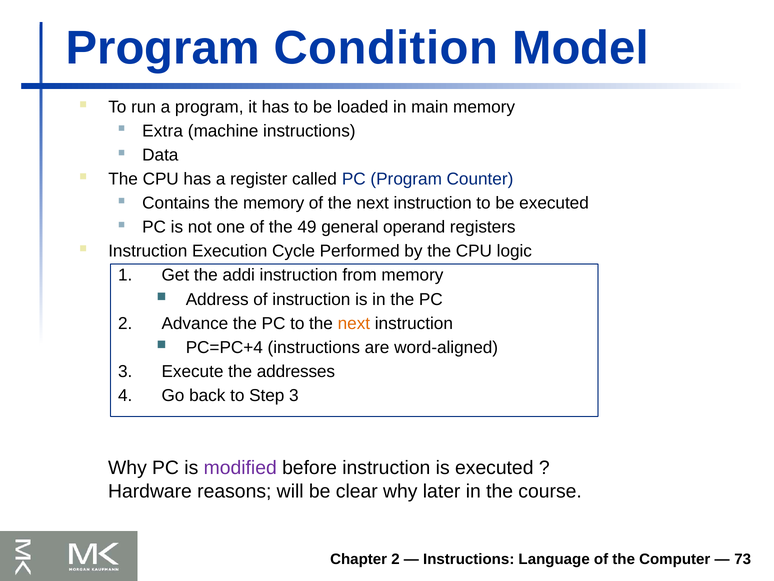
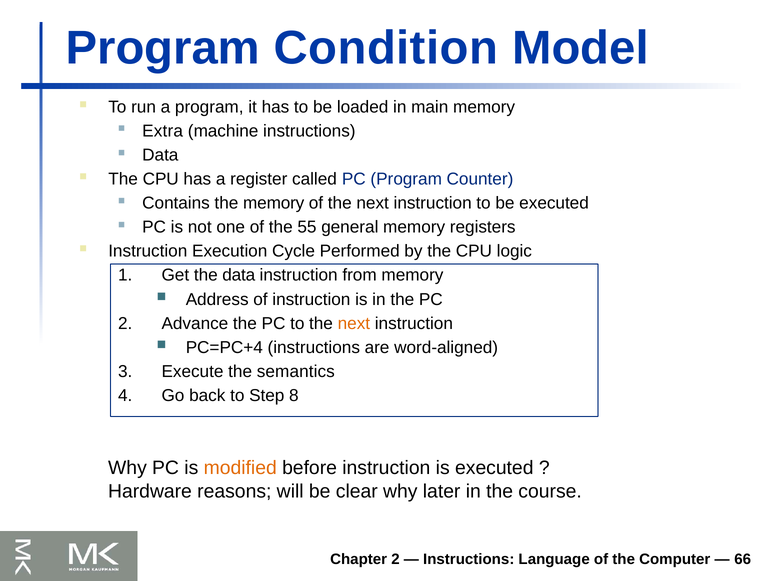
49: 49 -> 55
general operand: operand -> memory
the addi: addi -> data
addresses: addresses -> semantics
Step 3: 3 -> 8
modified colour: purple -> orange
73: 73 -> 66
